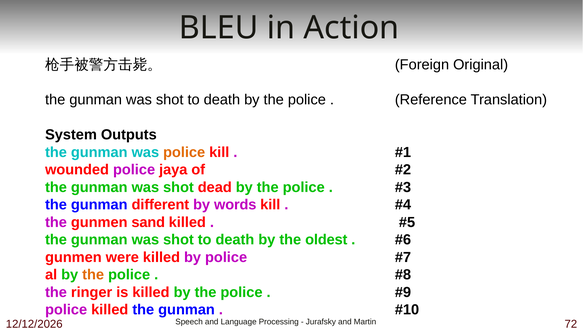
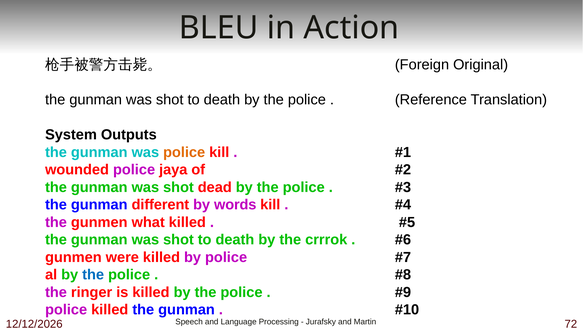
sand: sand -> what
oldest: oldest -> crrrok
the at (93, 275) colour: orange -> blue
